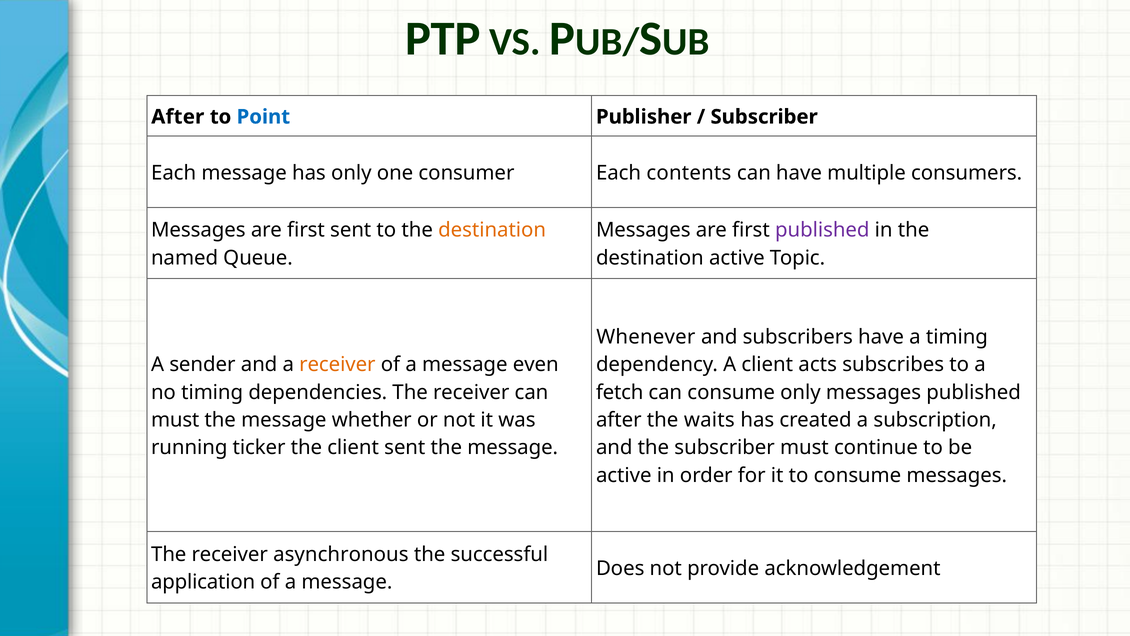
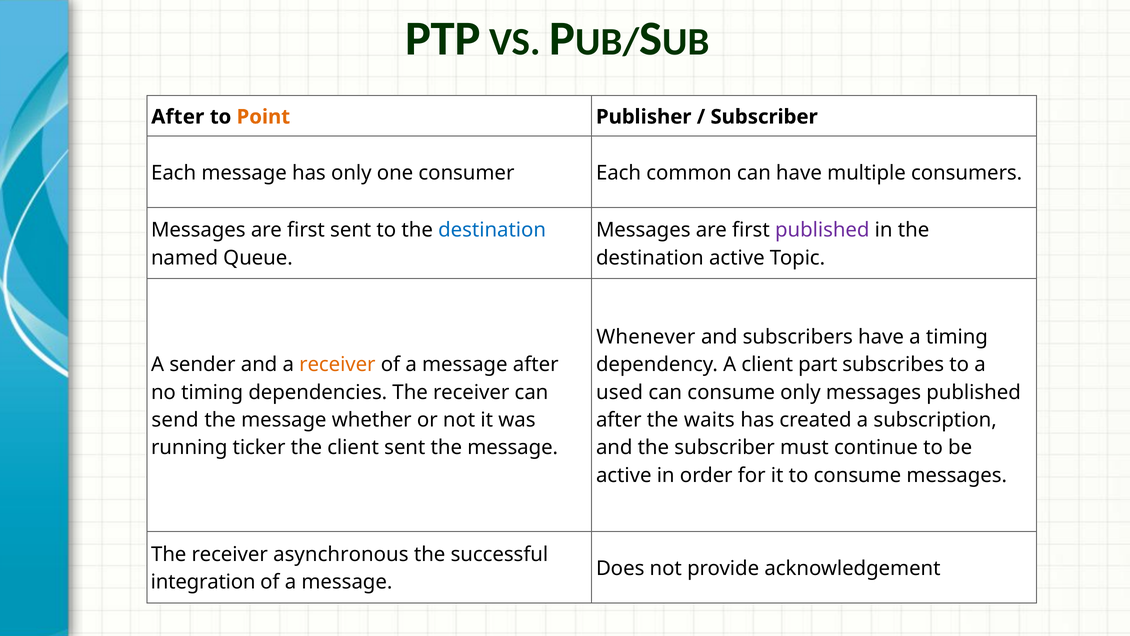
Point colour: blue -> orange
contents: contents -> common
destination at (492, 230) colour: orange -> blue
message even: even -> after
acts: acts -> part
fetch: fetch -> used
must at (175, 420): must -> send
application: application -> integration
